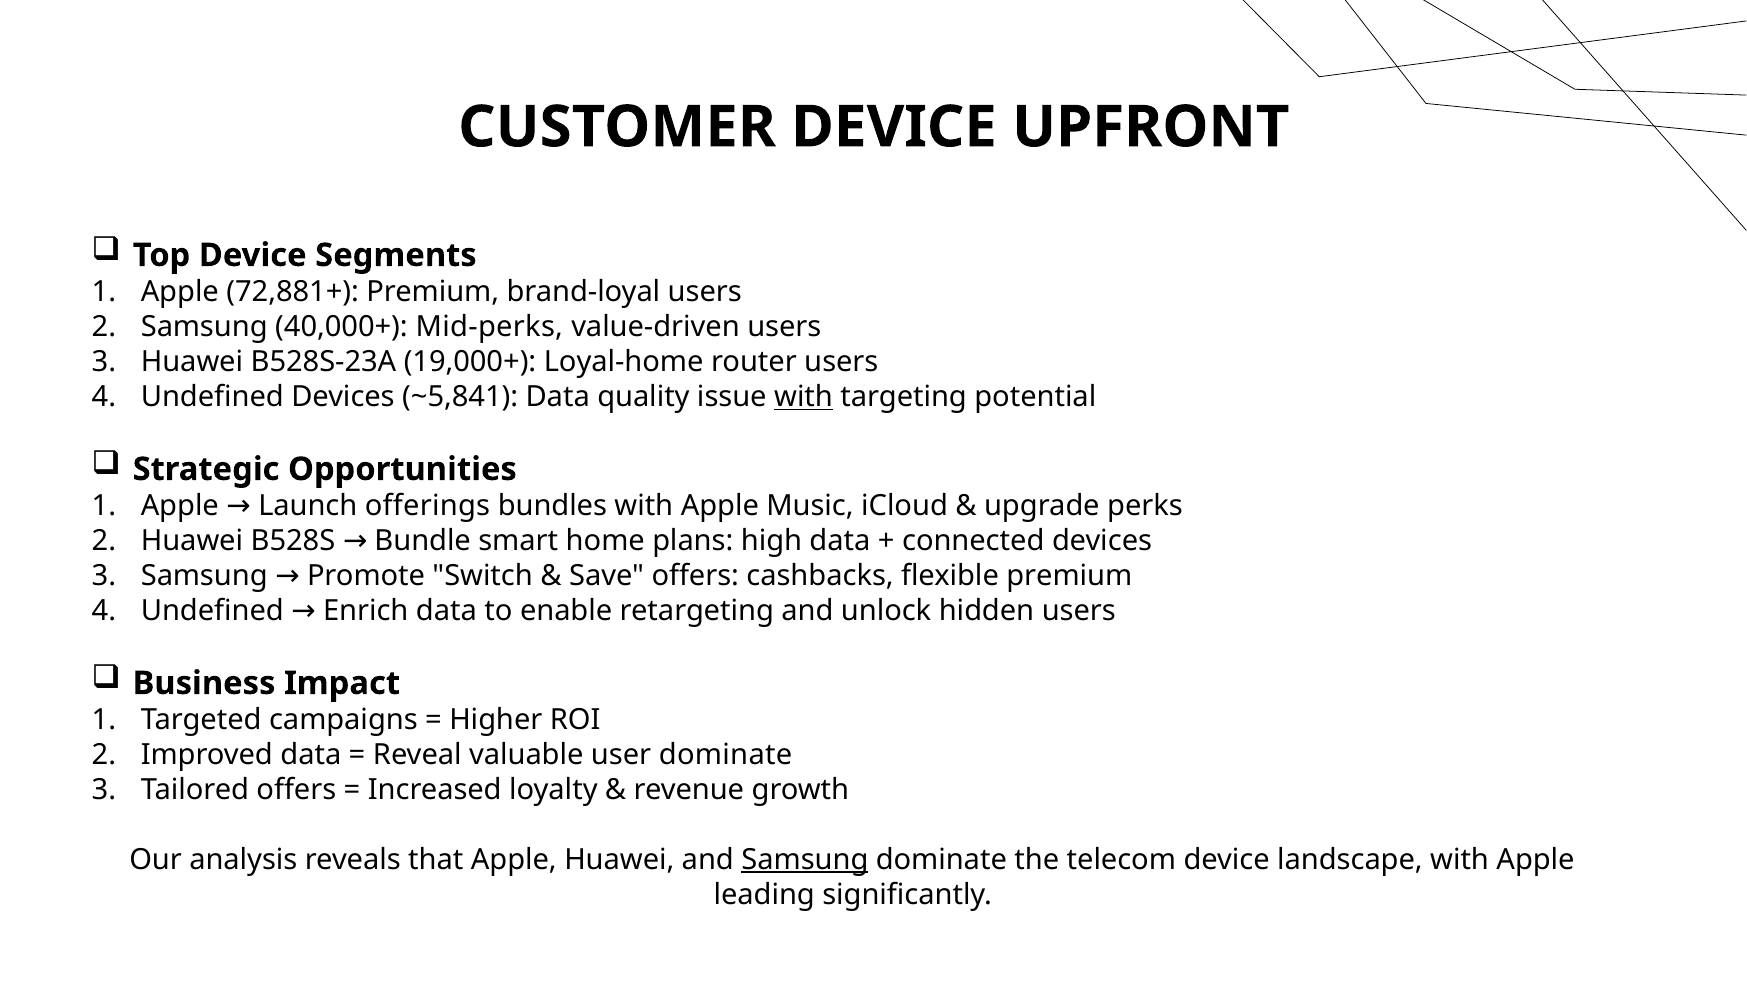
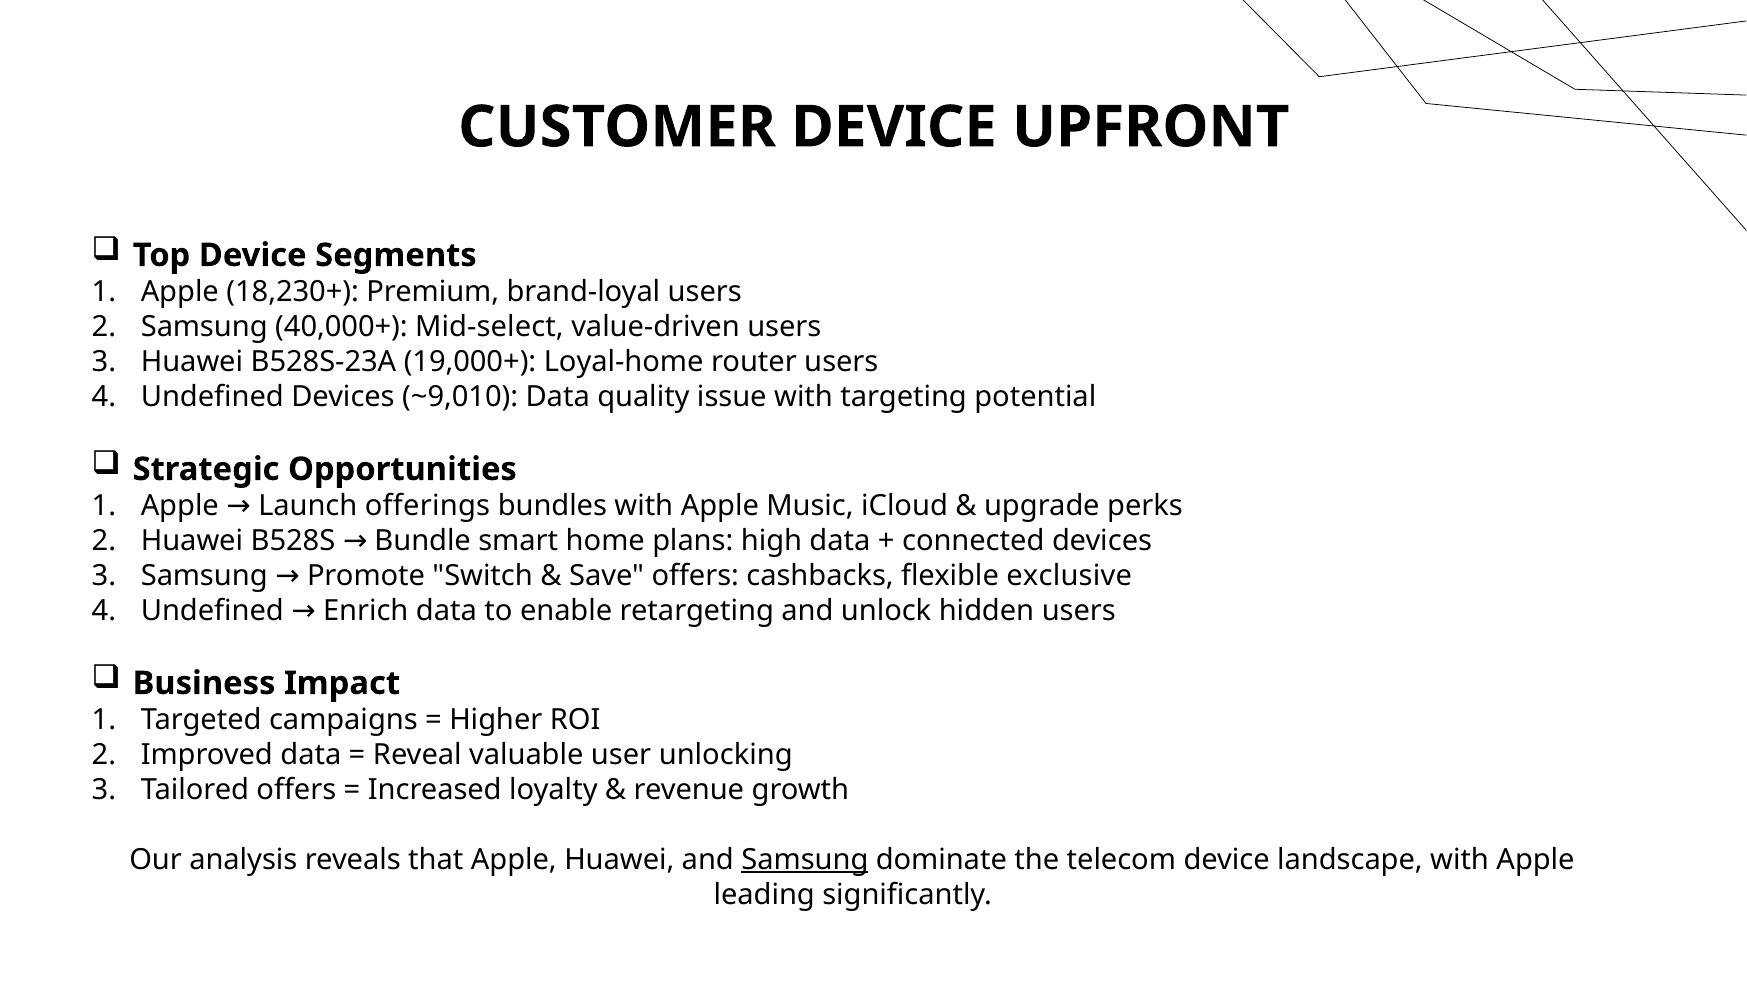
72,881+: 72,881+ -> 18,230+
Mid-perks: Mid-perks -> Mid-select
~5,841: ~5,841 -> ~9,010
with at (804, 397) underline: present -> none
flexible premium: premium -> exclusive
user dominate: dominate -> unlocking
